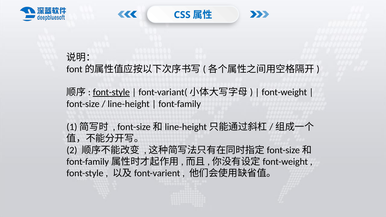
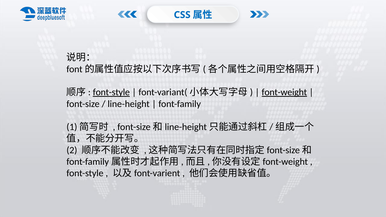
font-weight underline: none -> present
